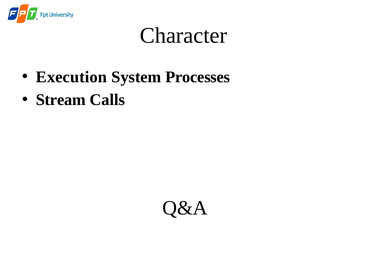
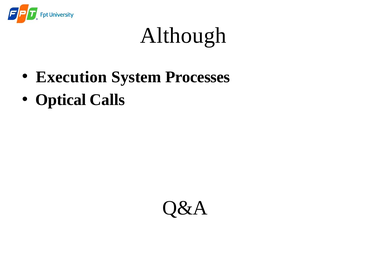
Character: Character -> Although
Stream: Stream -> Optical
